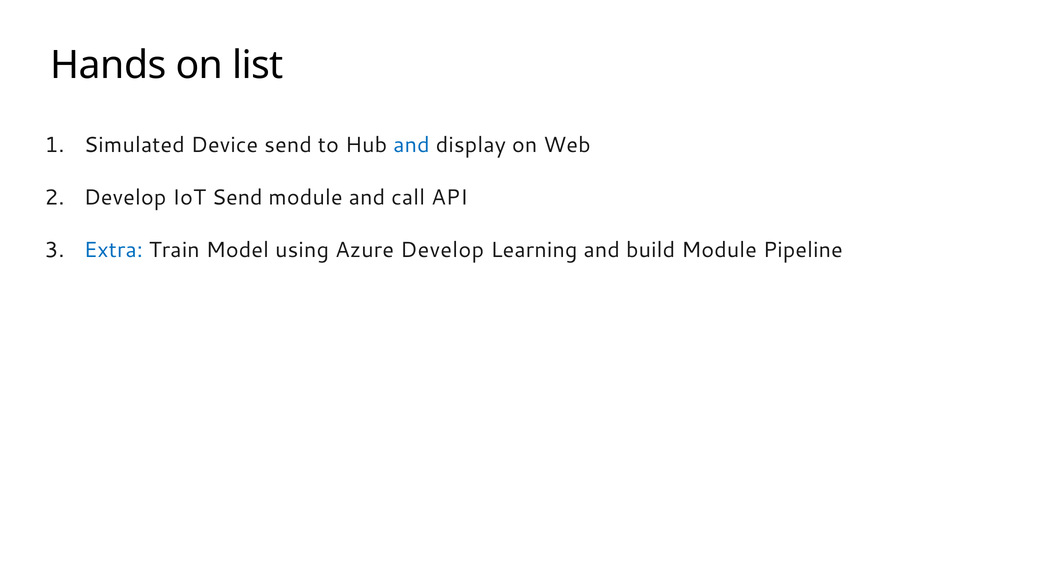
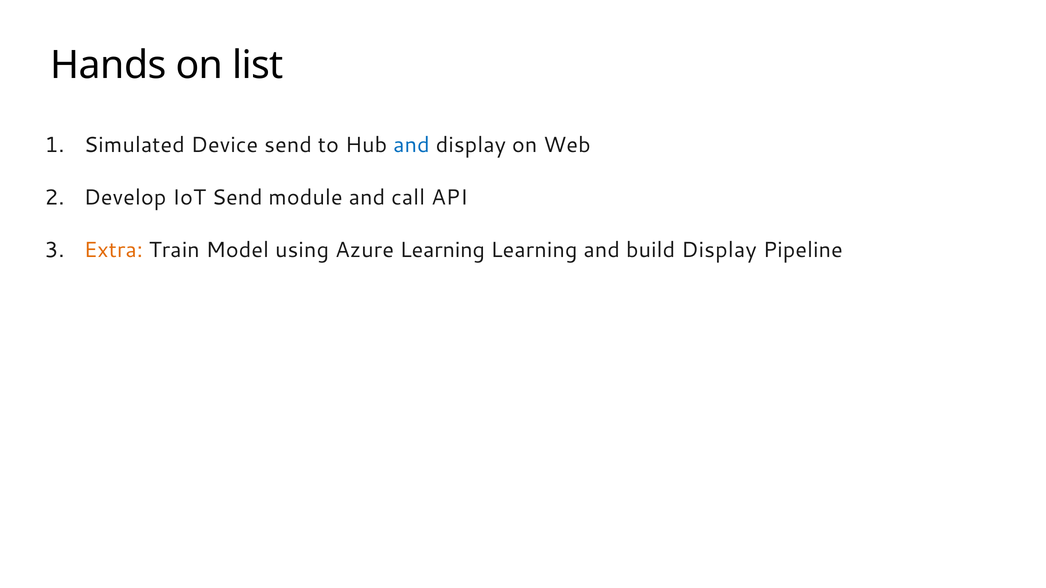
Extra colour: blue -> orange
Azure Develop: Develop -> Learning
build Module: Module -> Display
